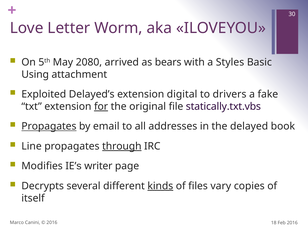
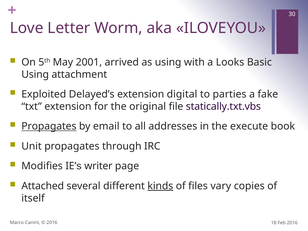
2080: 2080 -> 2001
as bears: bears -> using
Styles: Styles -> Looks
drivers: drivers -> parties
for underline: present -> none
delayed: delayed -> execute
Line: Line -> Unit
through underline: present -> none
Decrypts: Decrypts -> Attached
